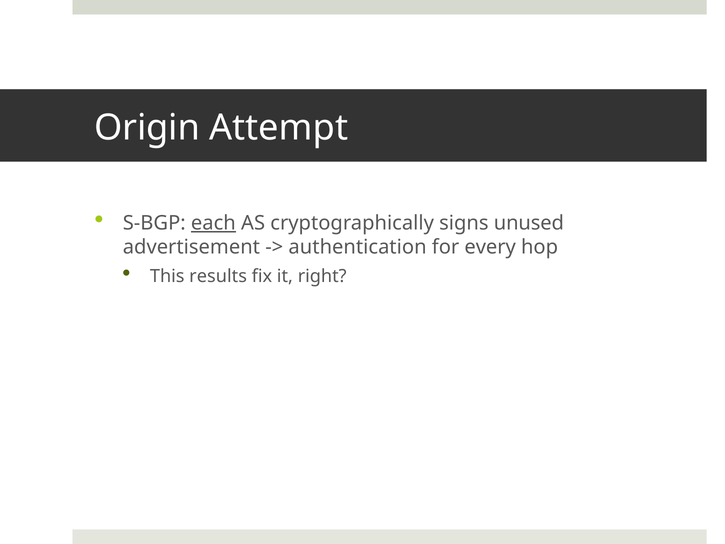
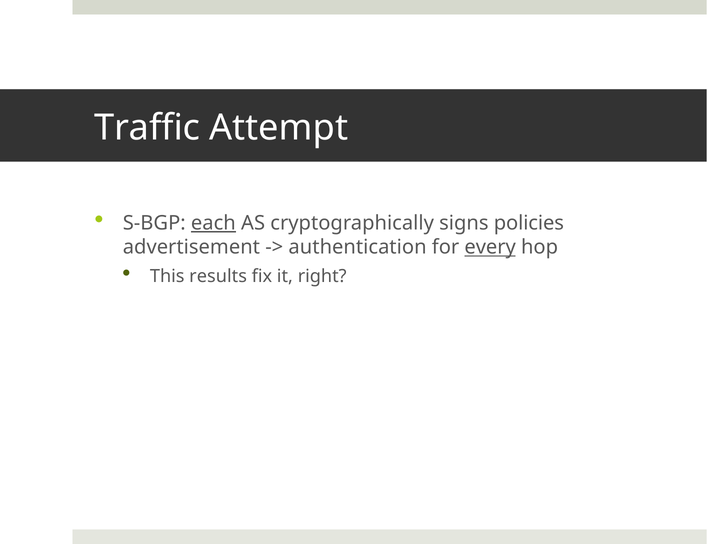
Origin: Origin -> Traffic
unused: unused -> policies
every underline: none -> present
